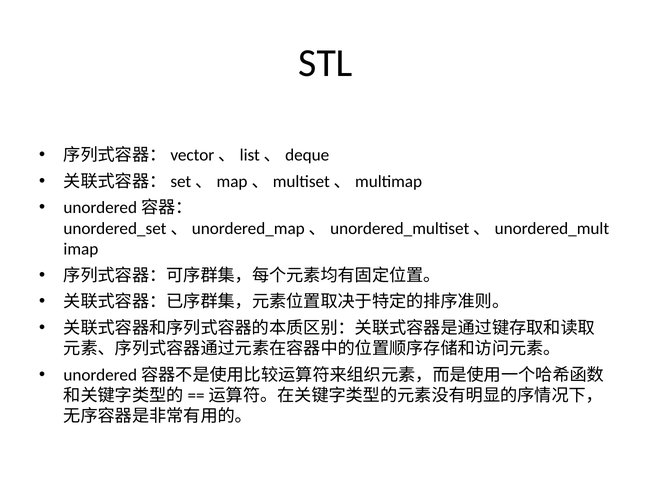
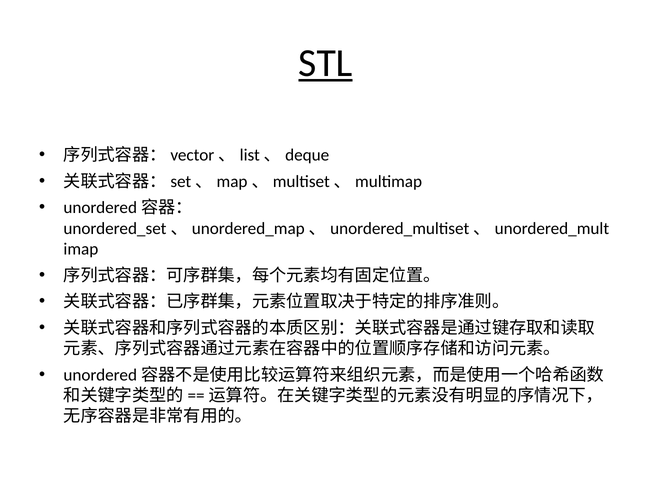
STL underline: none -> present
